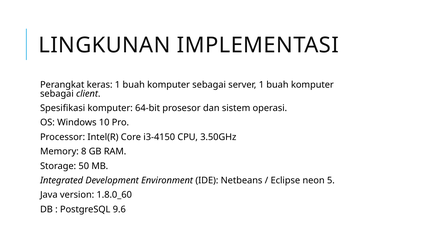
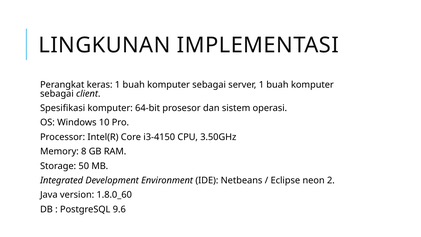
5: 5 -> 2
